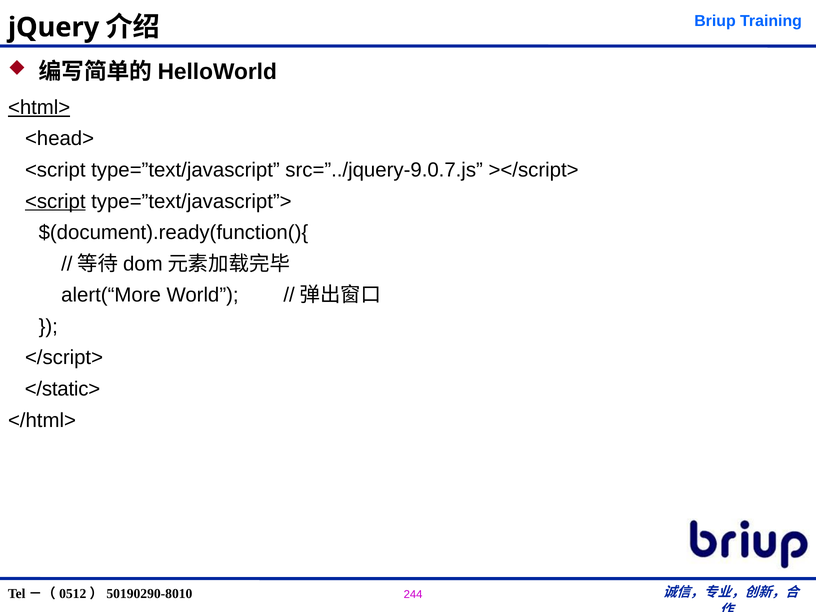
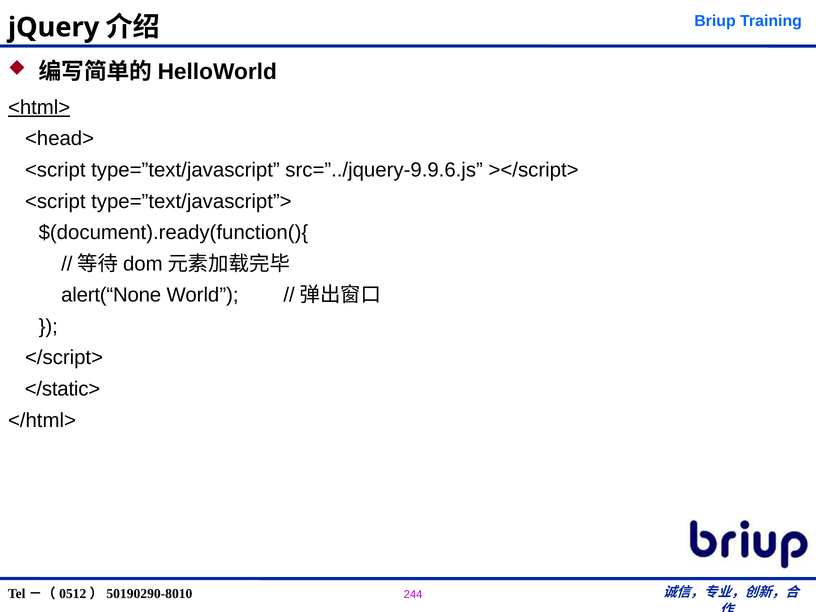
src=”../jquery-9.0.7.js: src=”../jquery-9.0.7.js -> src=”../jquery-9.9.6.js
<script at (55, 201) underline: present -> none
alert(“More: alert(“More -> alert(“None
